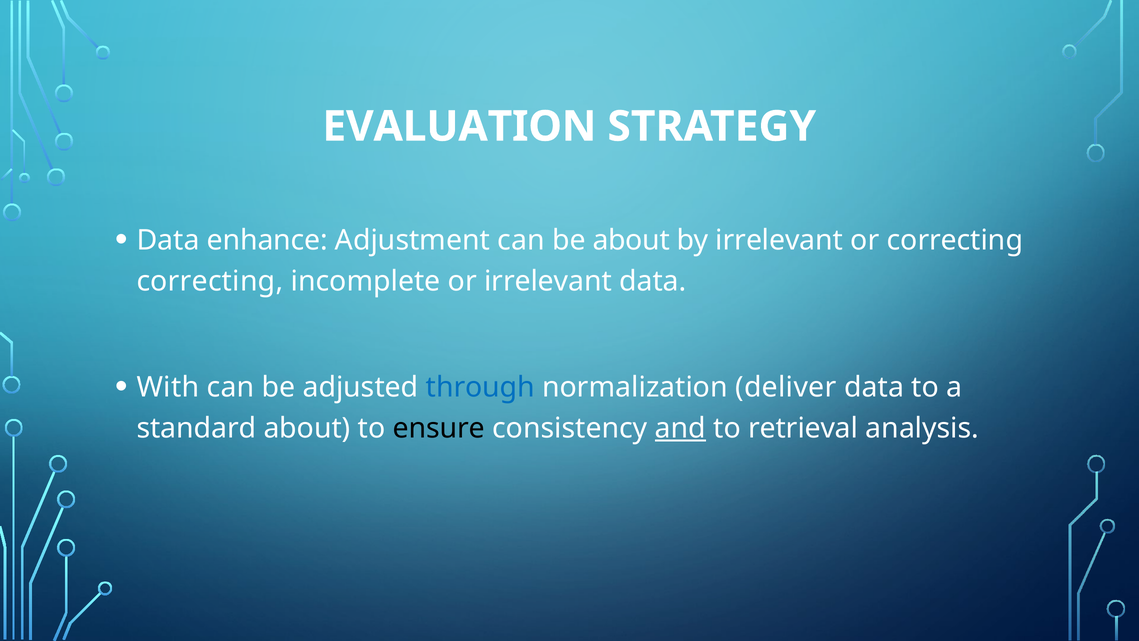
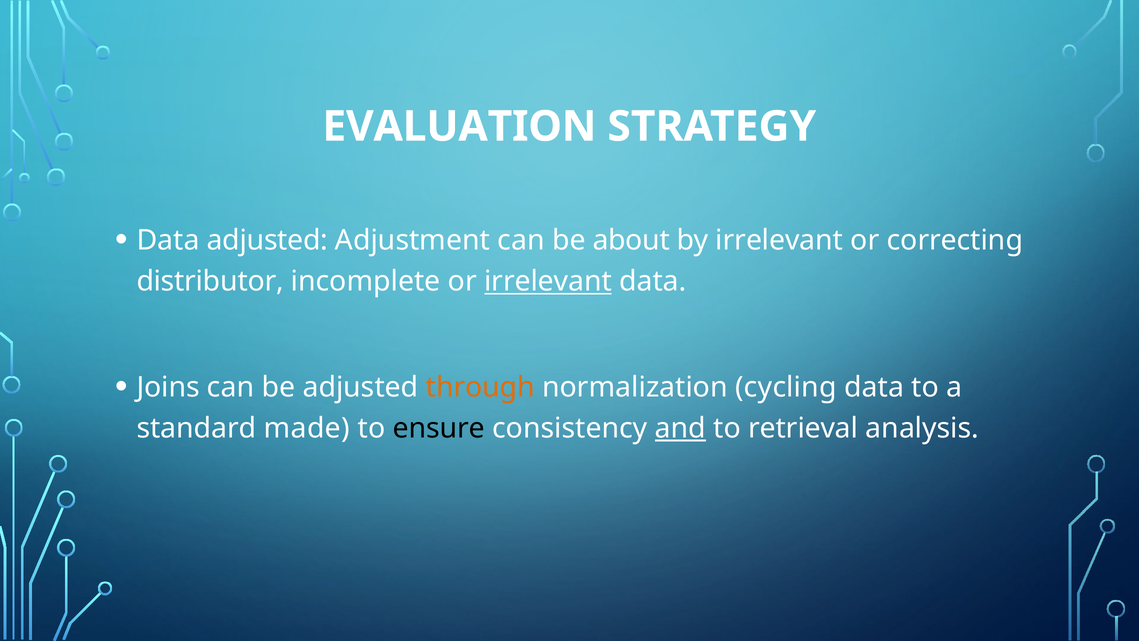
Data enhance: enhance -> adjusted
correcting at (210, 281): correcting -> distributor
irrelevant at (548, 281) underline: none -> present
With: With -> Joins
through colour: blue -> orange
deliver: deliver -> cycling
standard about: about -> made
